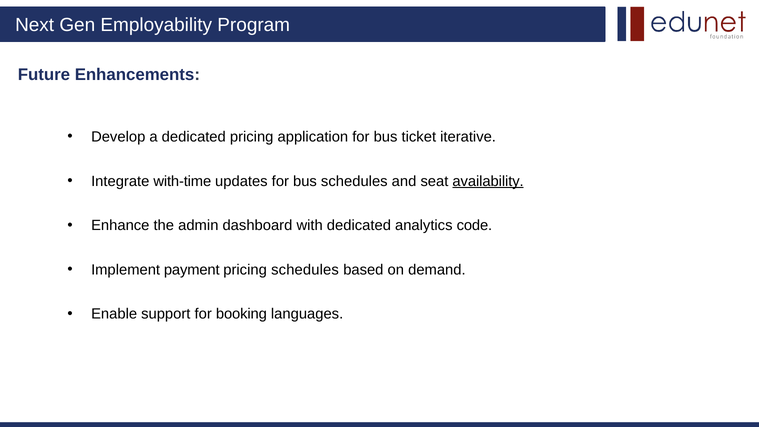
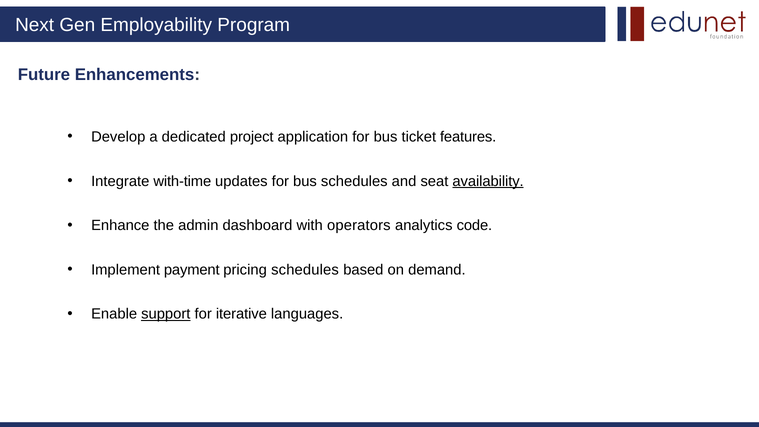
dedicated pricing: pricing -> project
iterative: iterative -> features
with dedicated: dedicated -> operators
support underline: none -> present
booking: booking -> iterative
